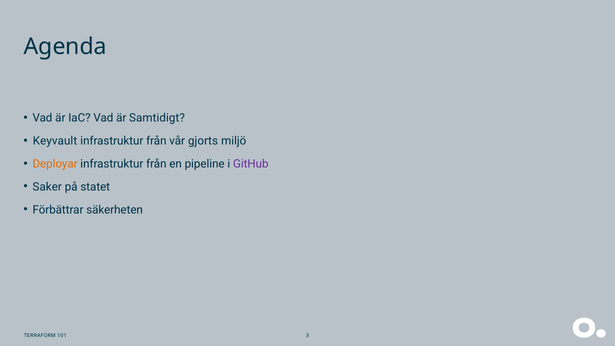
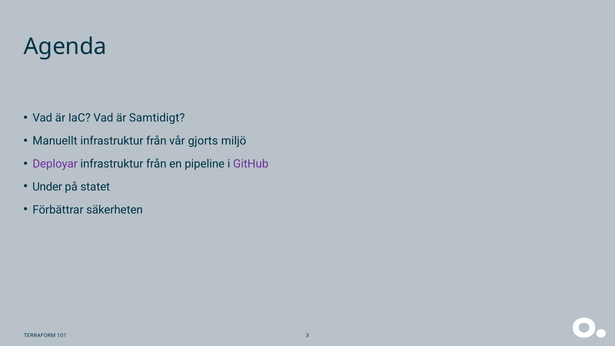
Keyvault: Keyvault -> Manuellt
Deployar colour: orange -> purple
Saker: Saker -> Under
